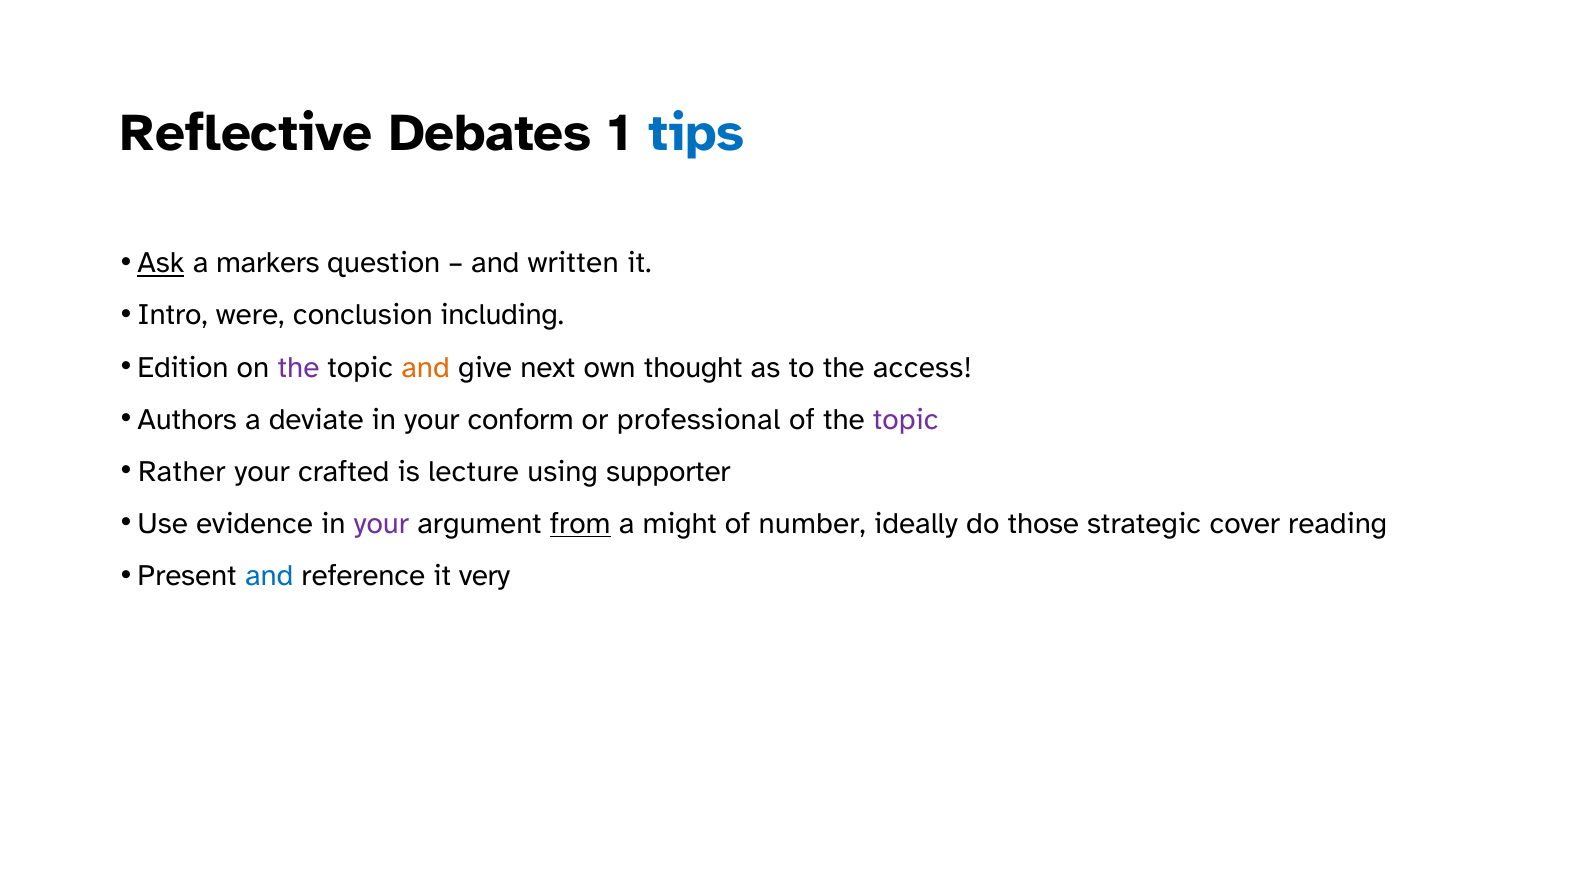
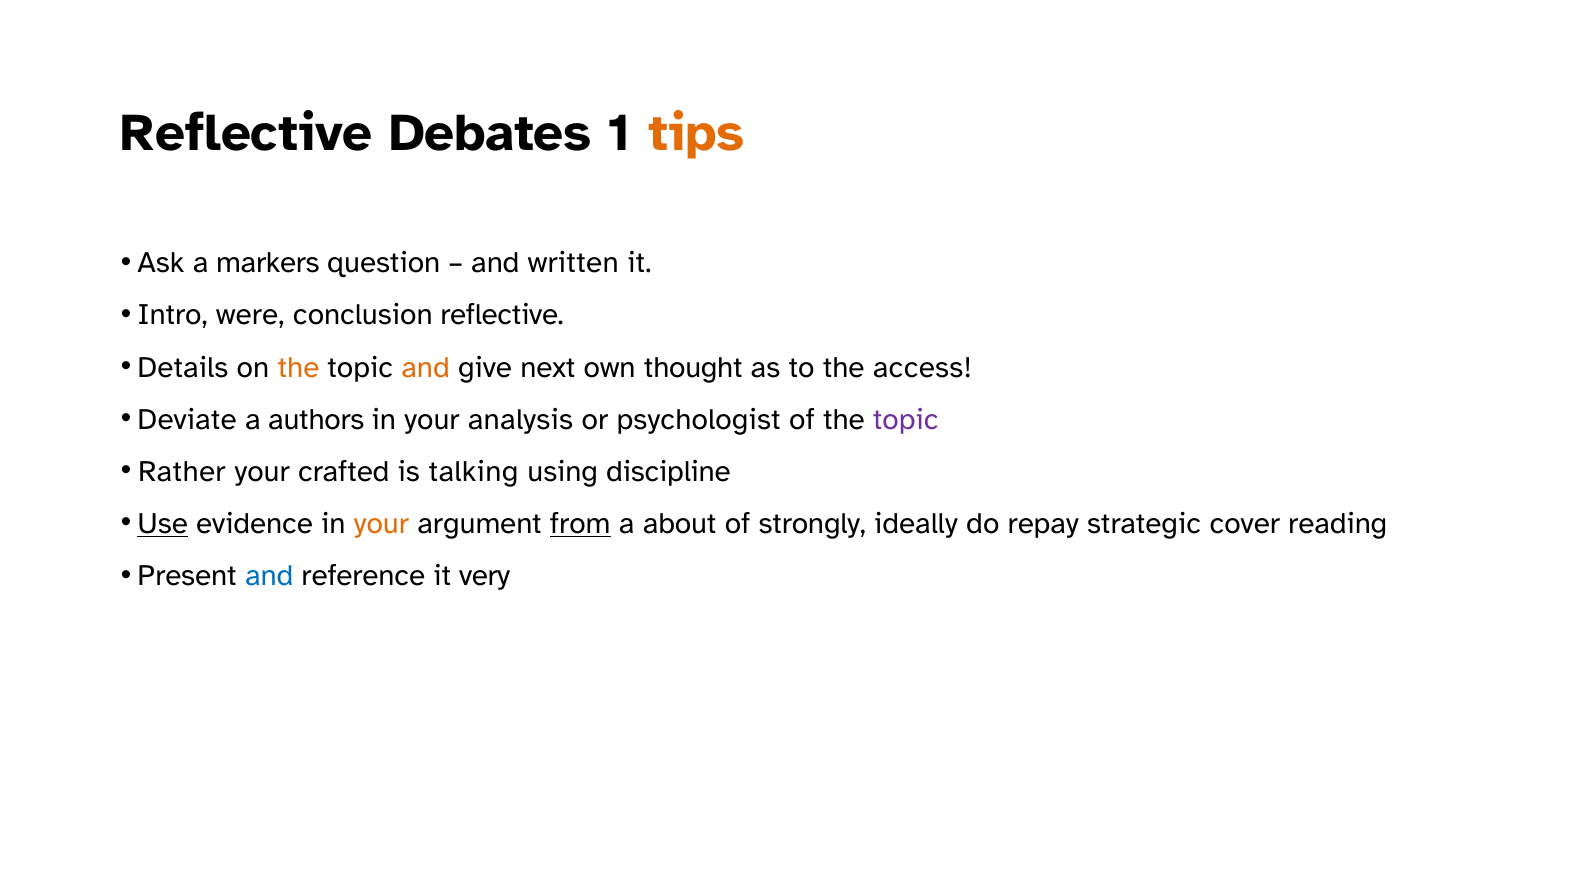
tips colour: blue -> orange
Ask underline: present -> none
conclusion including: including -> reflective
Edition: Edition -> Details
the at (298, 367) colour: purple -> orange
Authors: Authors -> Deviate
deviate: deviate -> authors
conform: conform -> analysis
professional: professional -> psychologist
lecture: lecture -> talking
supporter: supporter -> discipline
Use underline: none -> present
your at (381, 524) colour: purple -> orange
might: might -> about
number: number -> strongly
those: those -> repay
